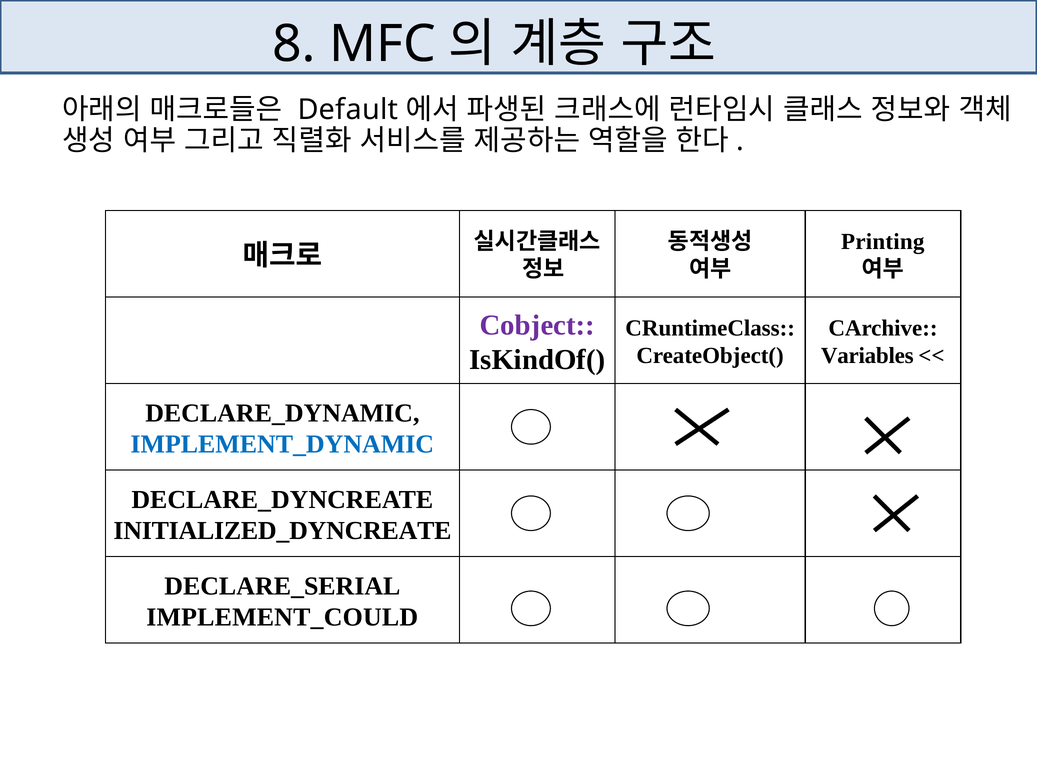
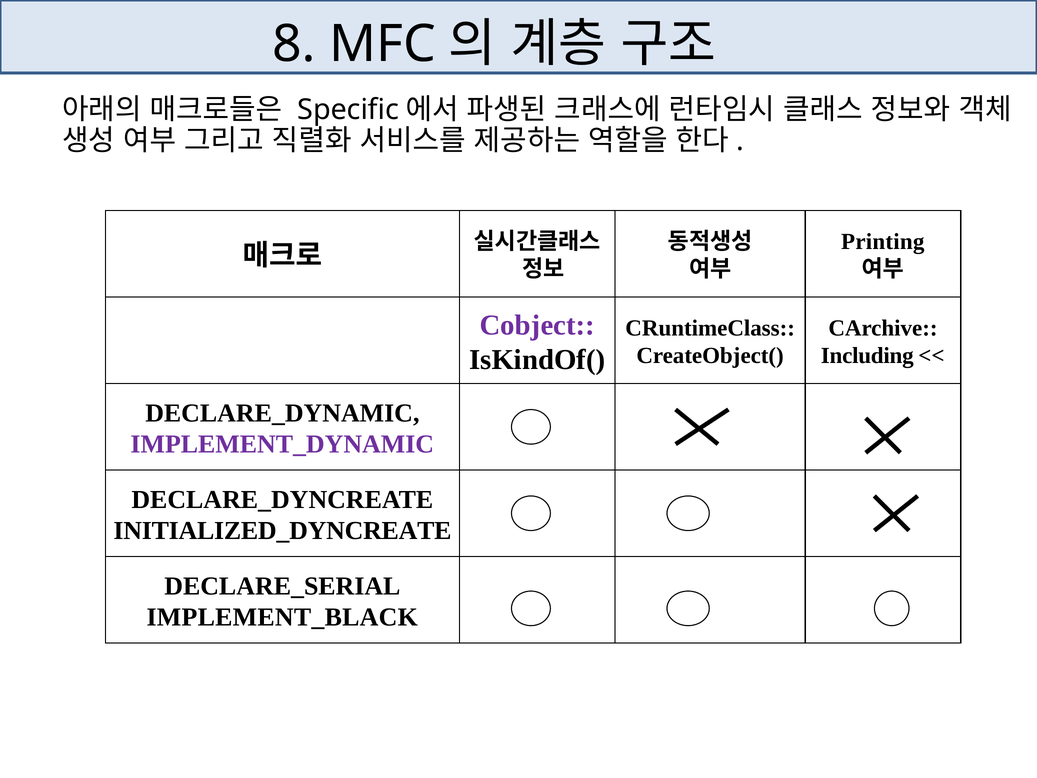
Default: Default -> Specific
Variables: Variables -> Including
IMPLEMENT_DYNAMIC colour: blue -> purple
IMPLEMENT_COULD: IMPLEMENT_COULD -> IMPLEMENT_BLACK
